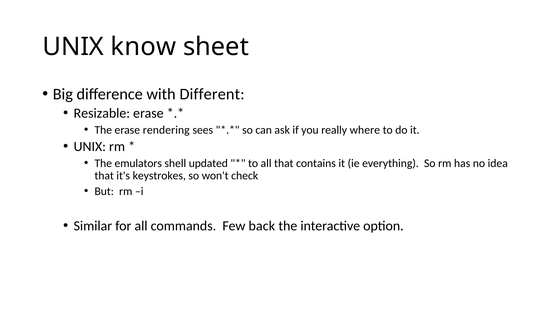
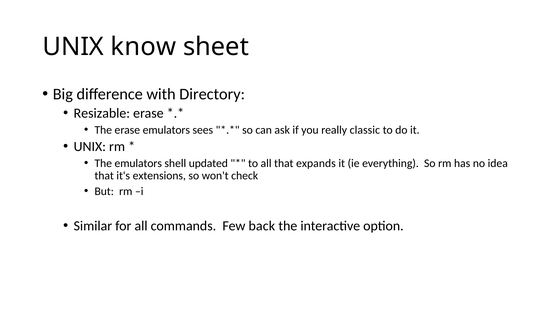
Different: Different -> Directory
erase rendering: rendering -> emulators
where: where -> classic
contains: contains -> expands
keystrokes: keystrokes -> extensions
